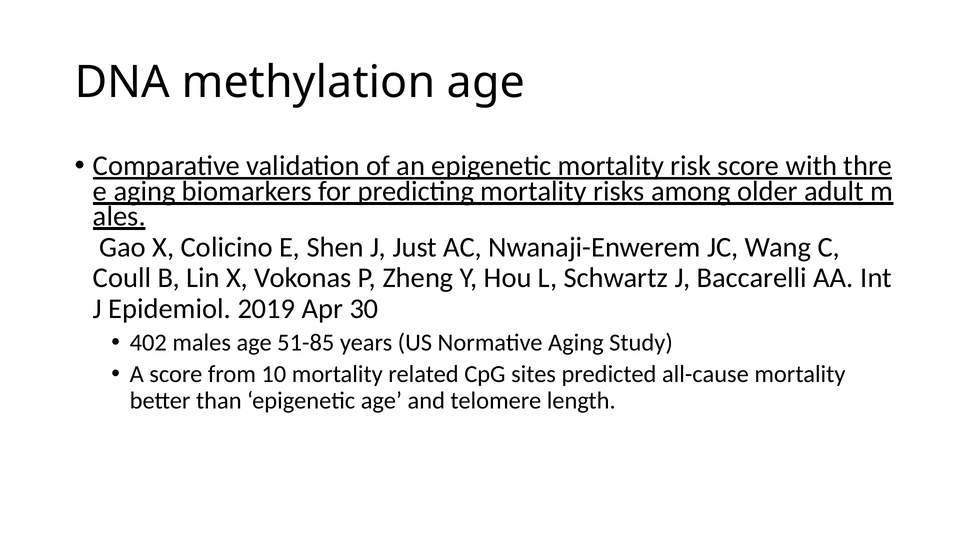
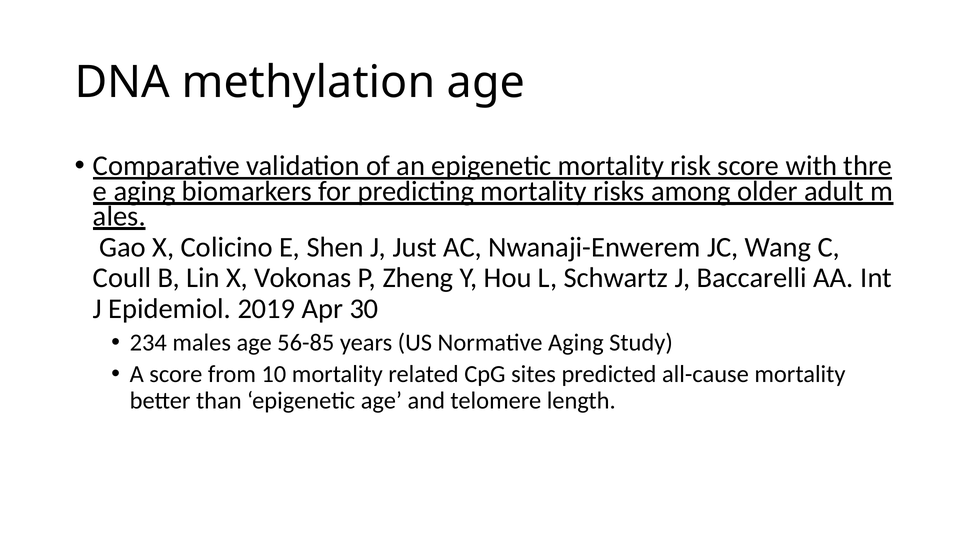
402: 402 -> 234
51-85: 51-85 -> 56-85
